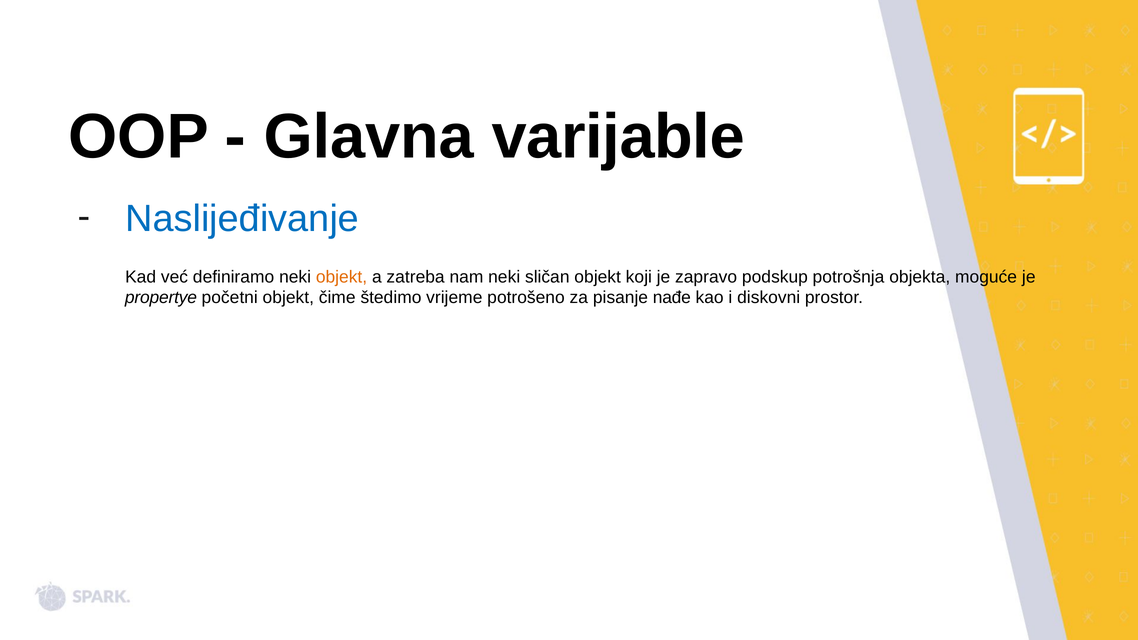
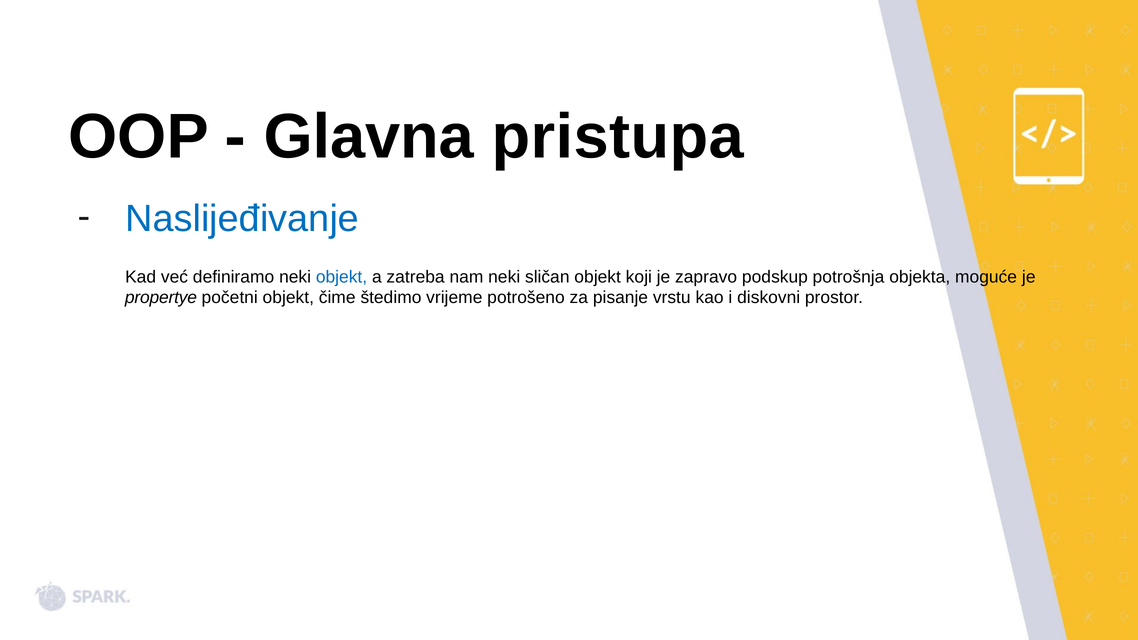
varijable: varijable -> pristupa
objekt at (341, 277) colour: orange -> blue
nađe: nađe -> vrstu
